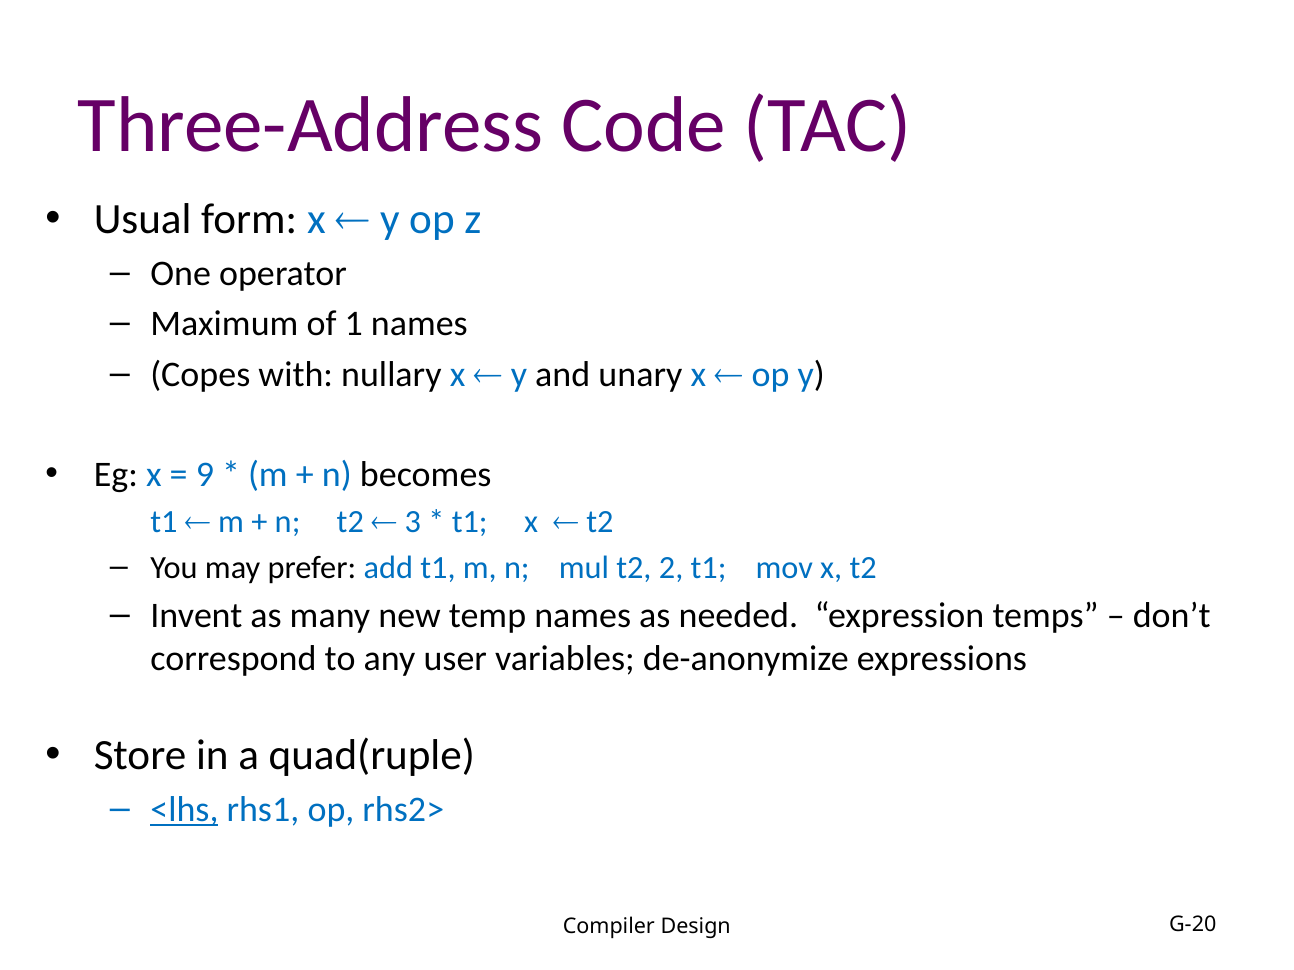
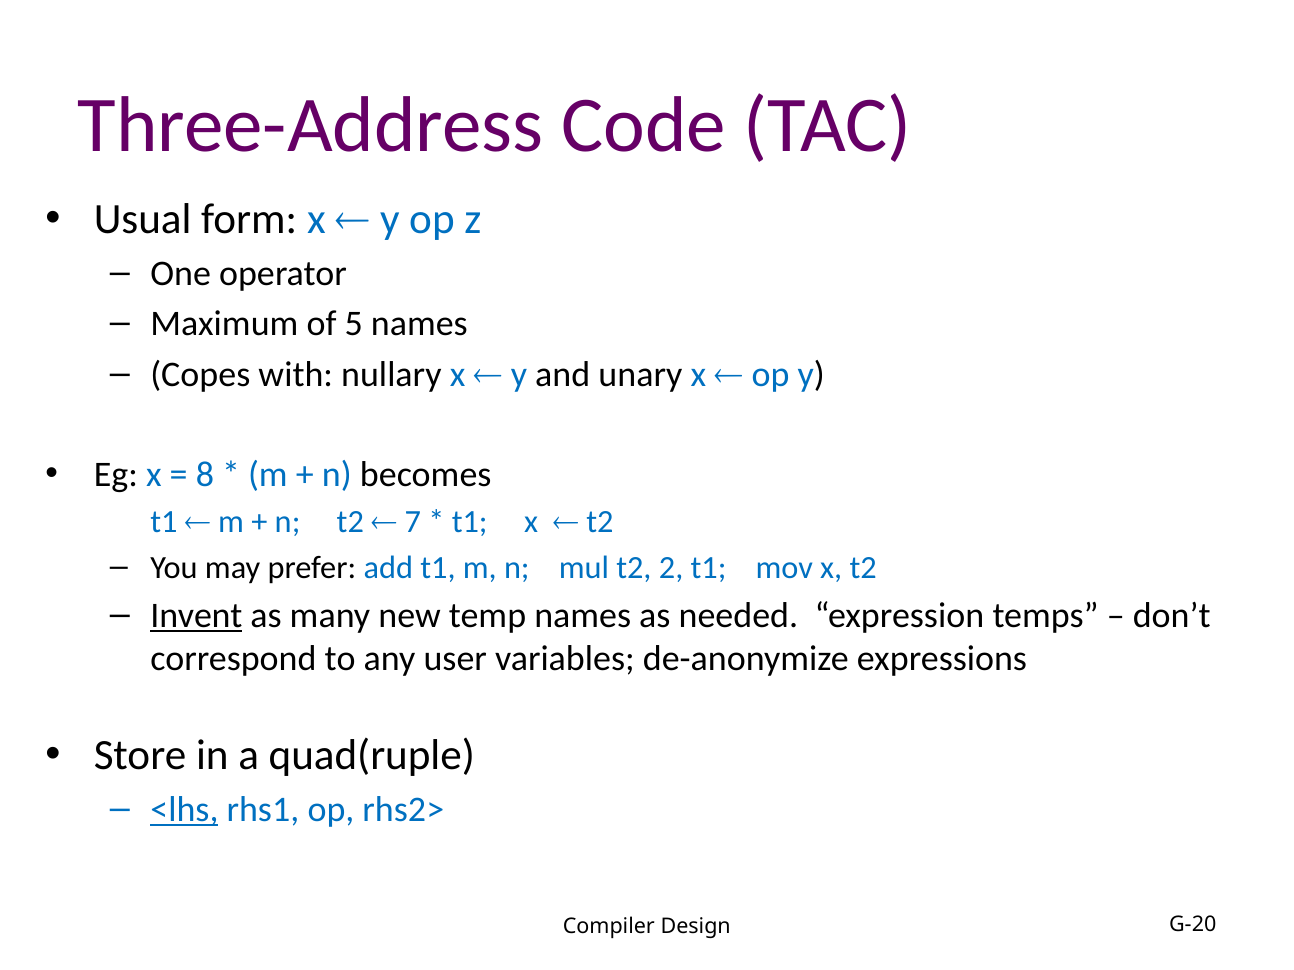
1: 1 -> 5
9: 9 -> 8
3: 3 -> 7
Invent underline: none -> present
